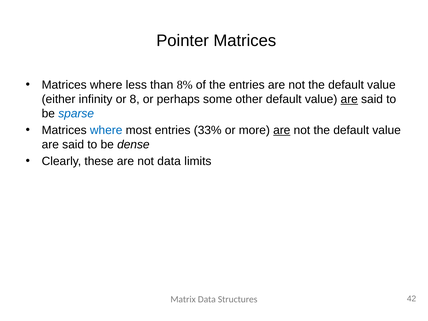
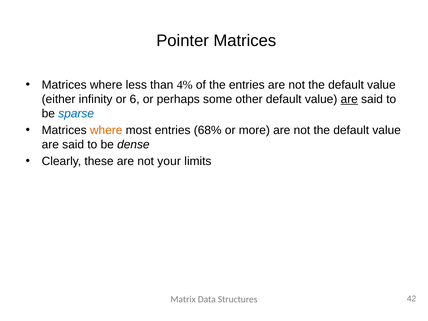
8%: 8% -> 4%
8: 8 -> 6
where at (106, 130) colour: blue -> orange
33%: 33% -> 68%
are at (282, 130) underline: present -> none
not data: data -> your
